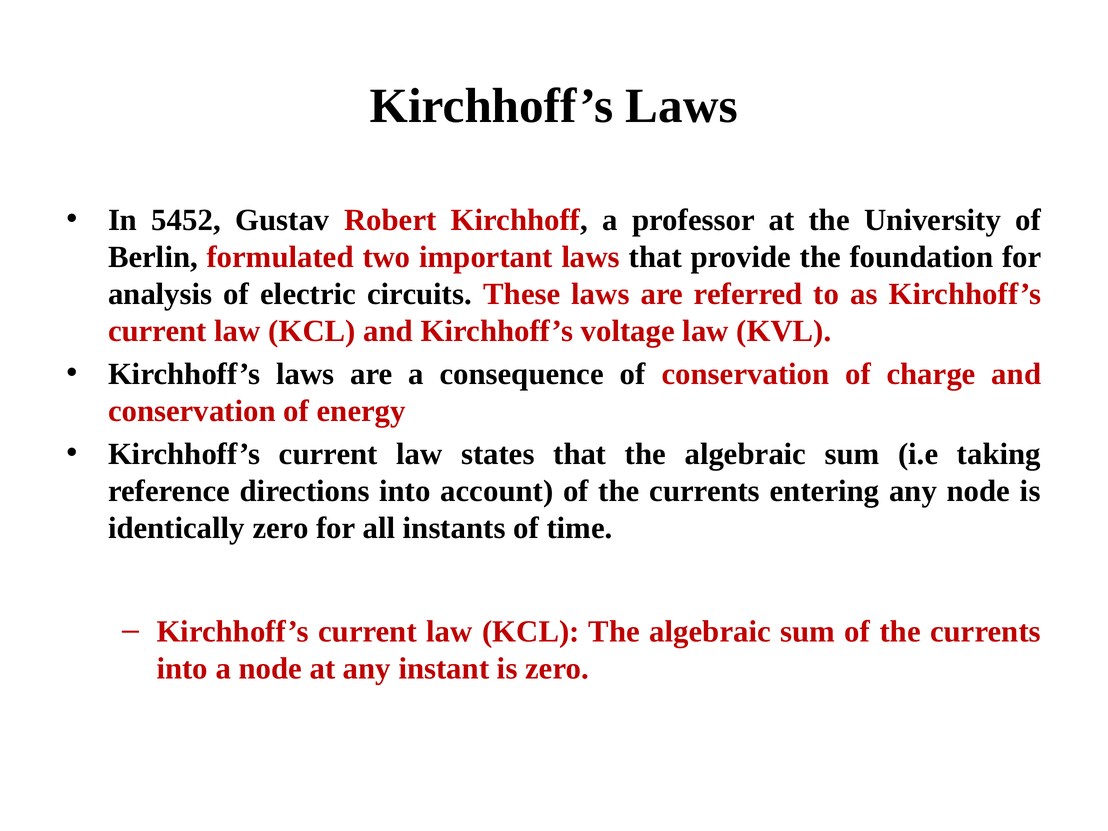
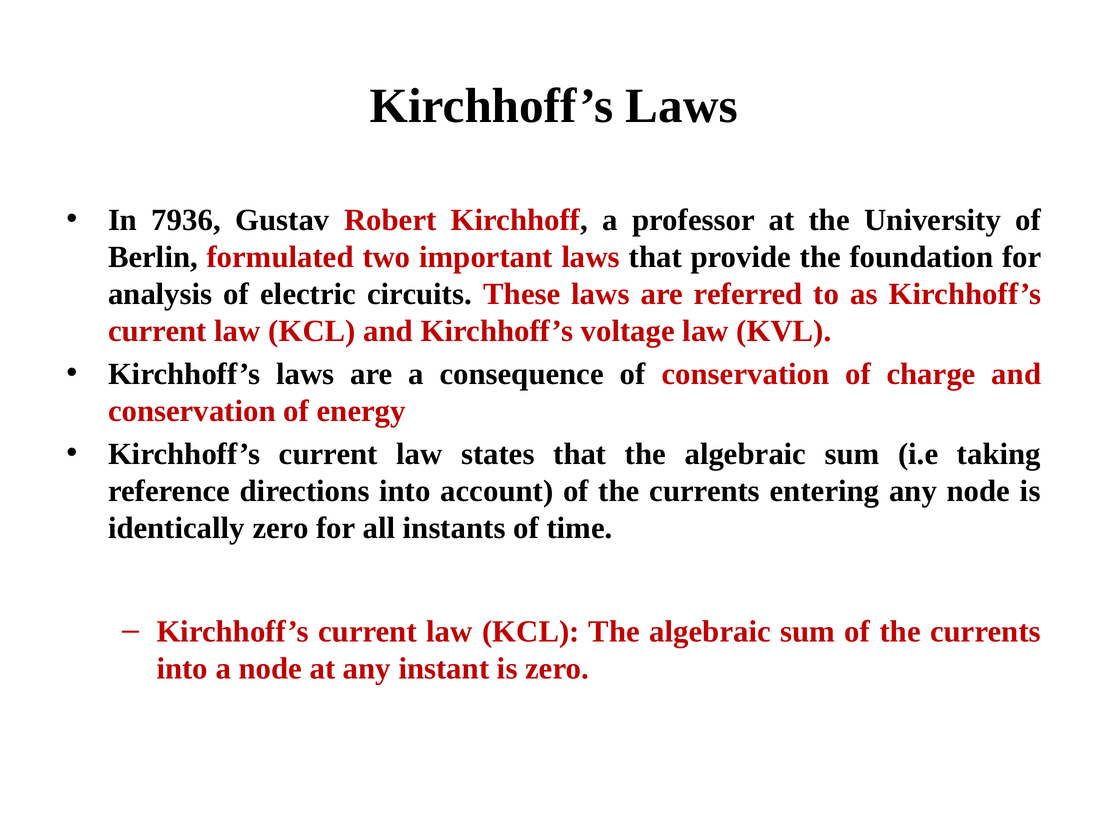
5452: 5452 -> 7936
